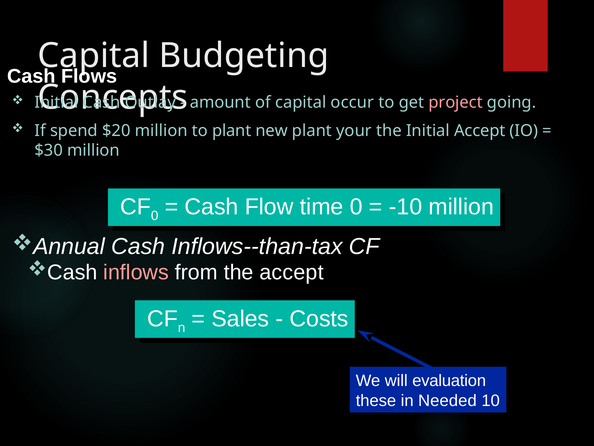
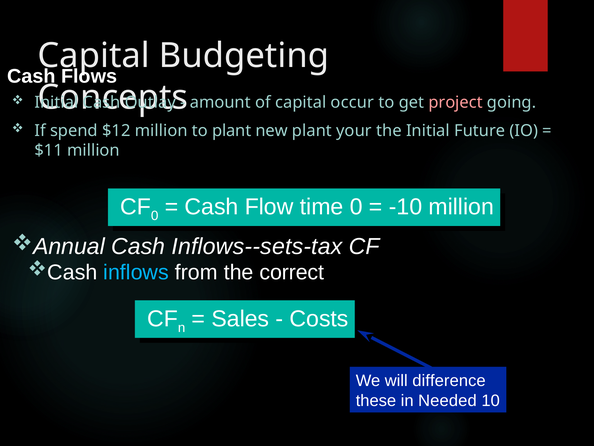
$20: $20 -> $12
Initial Accept: Accept -> Future
$30: $30 -> $11
Inflows--than-tax: Inflows--than-tax -> Inflows--sets-tax
inflows colour: pink -> light blue
the accept: accept -> correct
evaluation: evaluation -> difference
